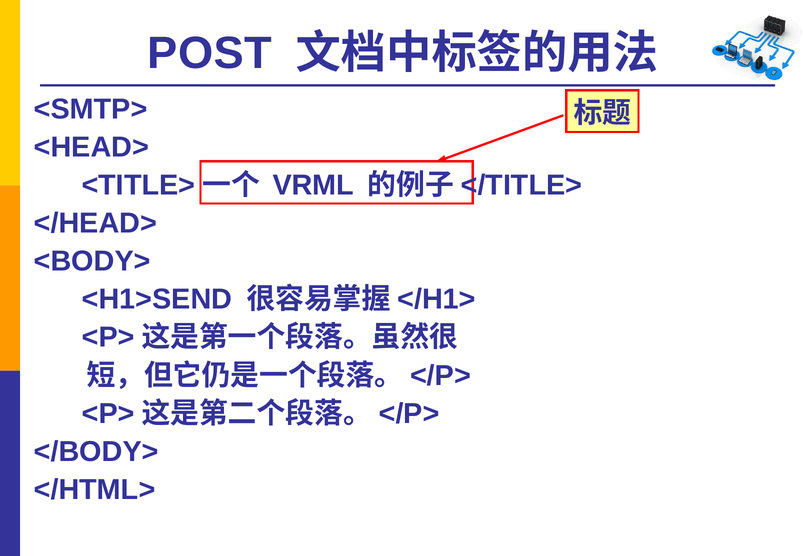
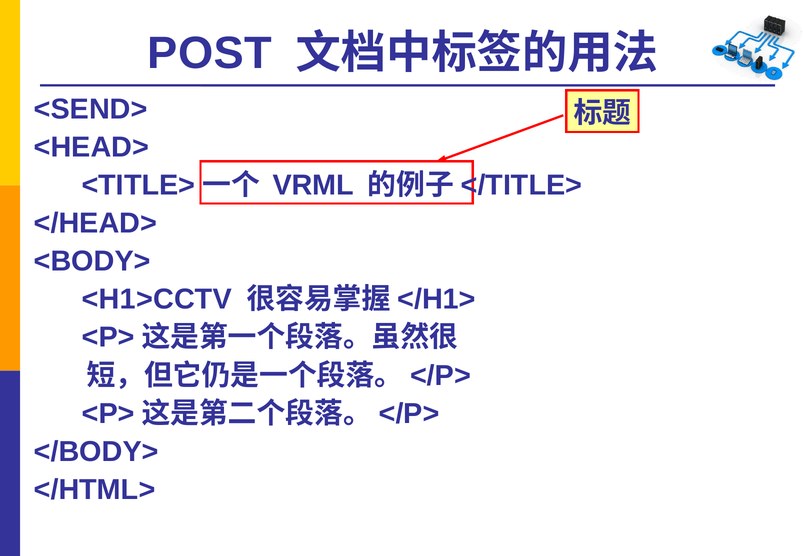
<SMTP>: <SMTP> -> <SEND>
<H1>SEND: <H1>SEND -> <H1>CCTV
